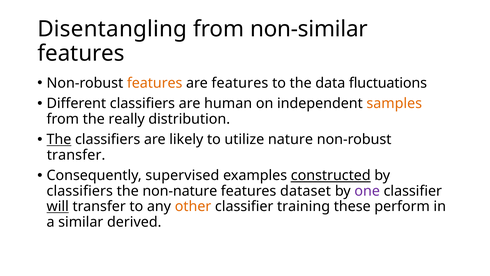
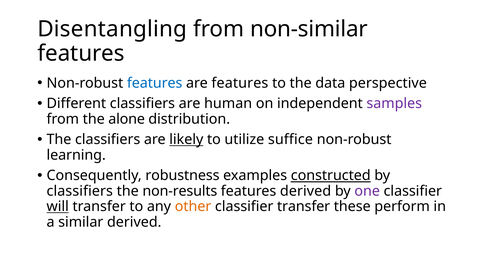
features at (155, 83) colour: orange -> blue
fluctuations: fluctuations -> perspective
samples colour: orange -> purple
really: really -> alone
The at (59, 139) underline: present -> none
likely underline: none -> present
nature: nature -> suffice
transfer at (76, 155): transfer -> learning
supervised: supervised -> robustness
non-nature: non-nature -> non-results
features dataset: dataset -> derived
classifier training: training -> transfer
